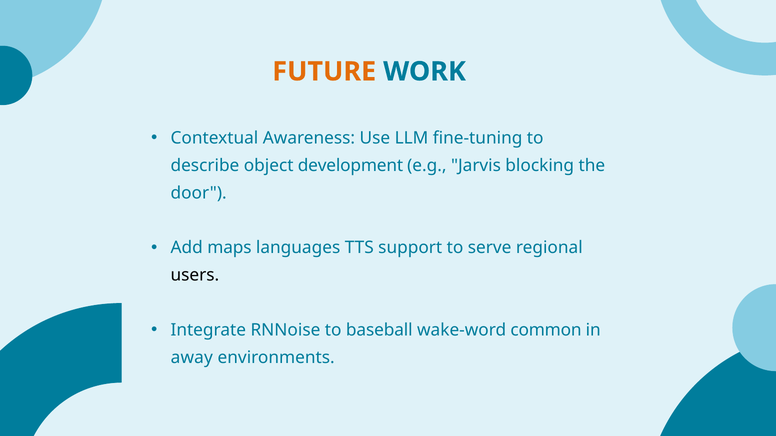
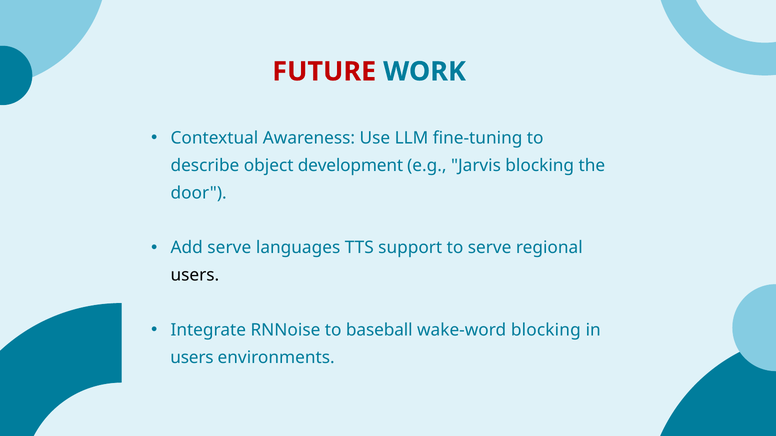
FUTURE colour: orange -> red
Add maps: maps -> serve
wake-word common: common -> blocking
away at (192, 358): away -> users
